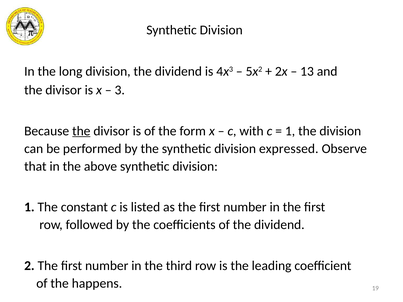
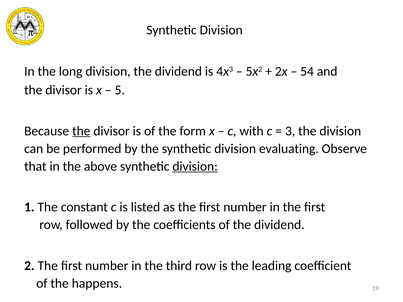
13: 13 -> 54
3: 3 -> 5
1 at (290, 131): 1 -> 3
expressed: expressed -> evaluating
division at (195, 166) underline: none -> present
